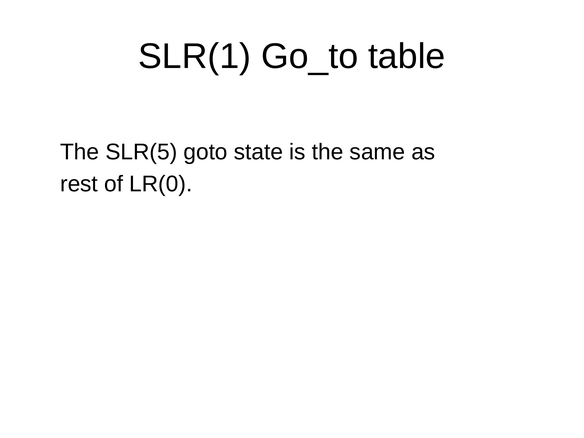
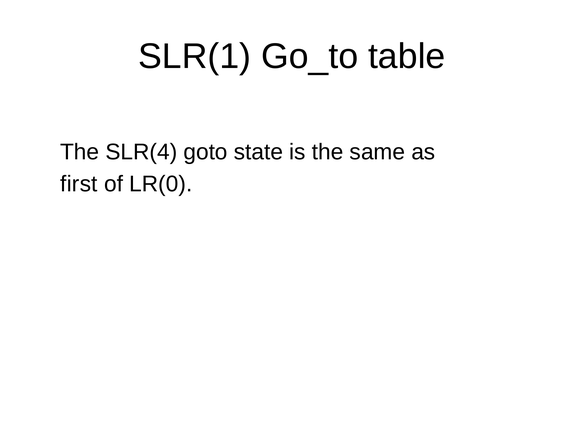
SLR(5: SLR(5 -> SLR(4
rest: rest -> first
